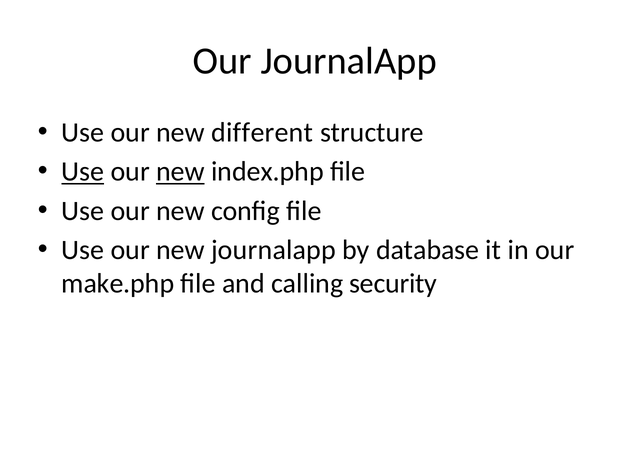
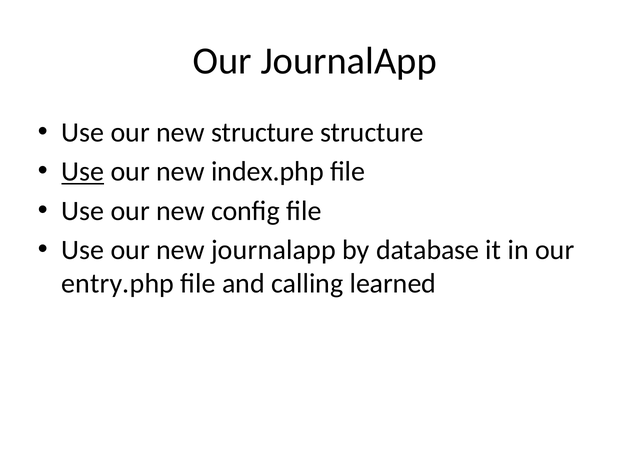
new different: different -> structure
new at (180, 171) underline: present -> none
make.php: make.php -> entry.php
security: security -> learned
